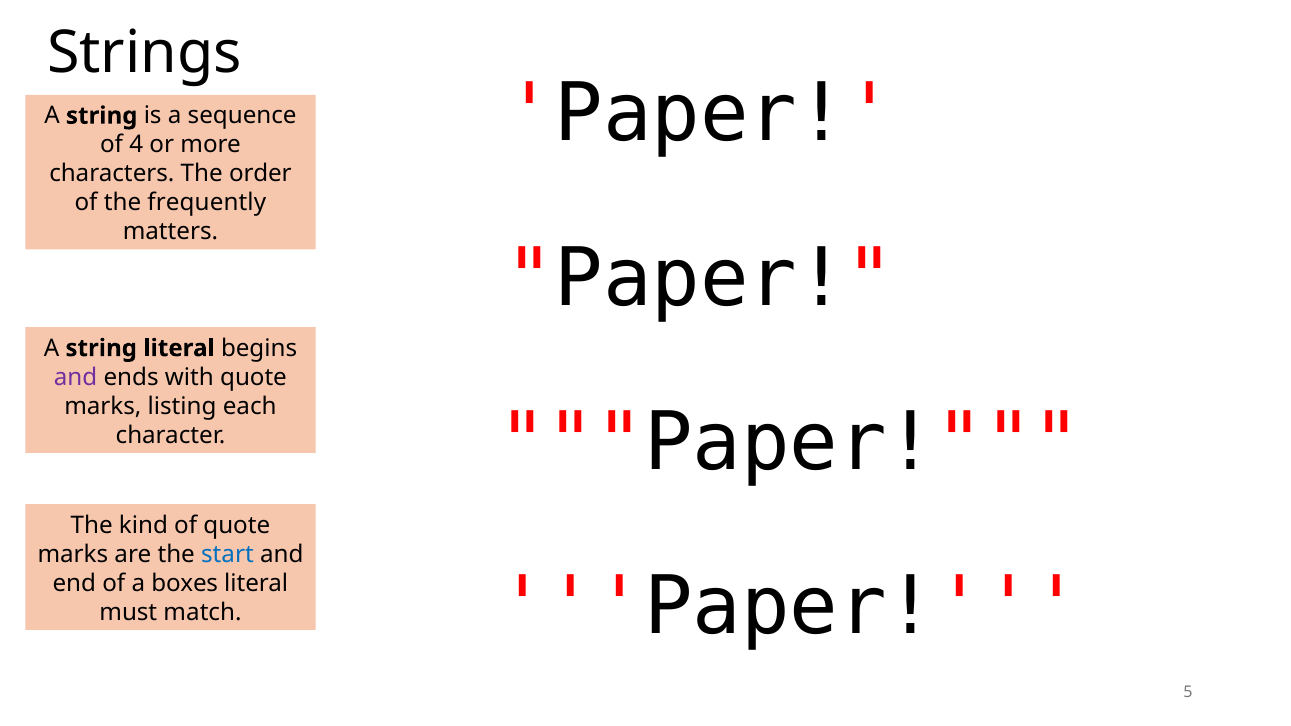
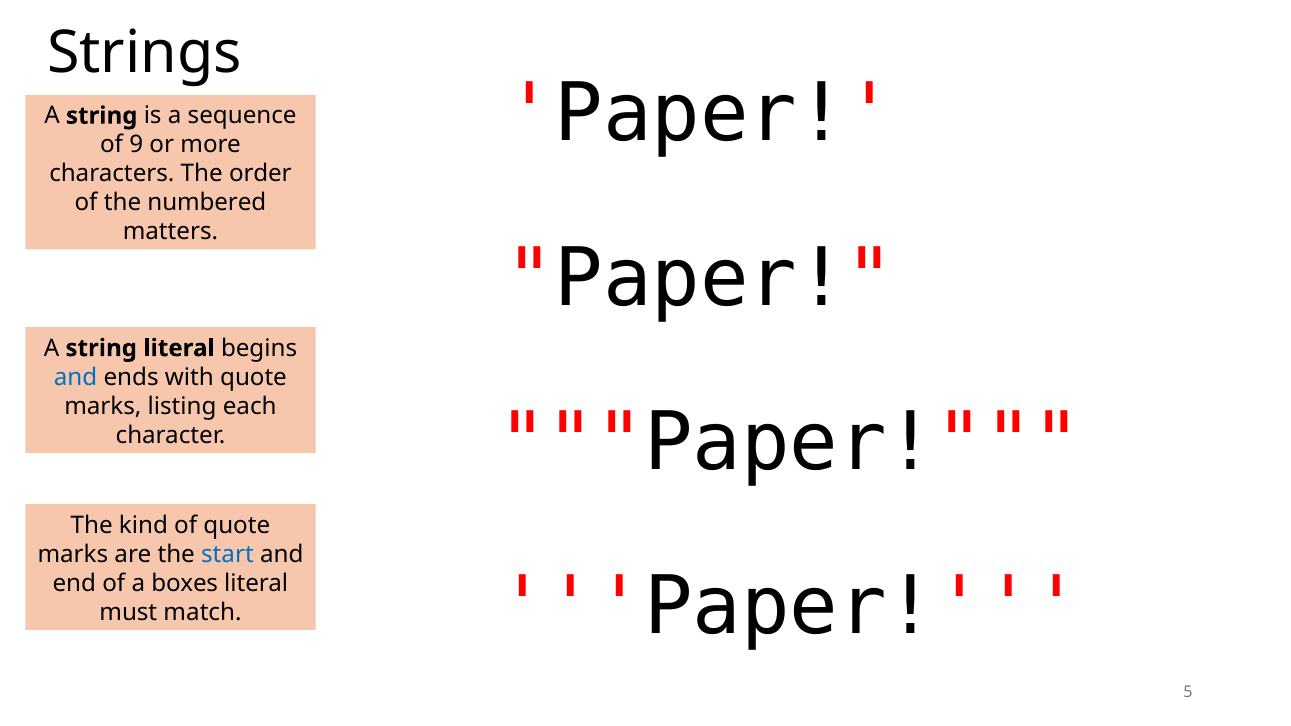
4: 4 -> 9
frequently: frequently -> numbered
and at (76, 377) colour: purple -> blue
